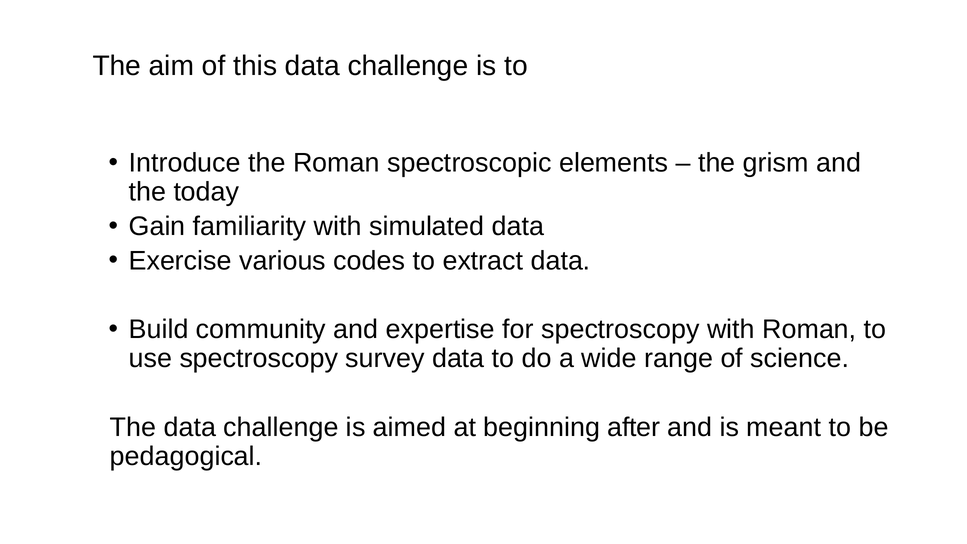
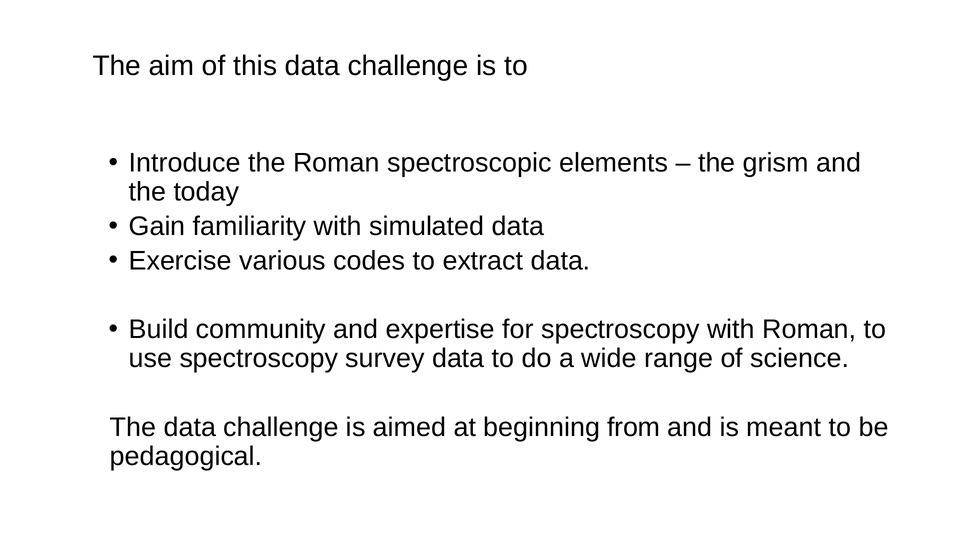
after: after -> from
